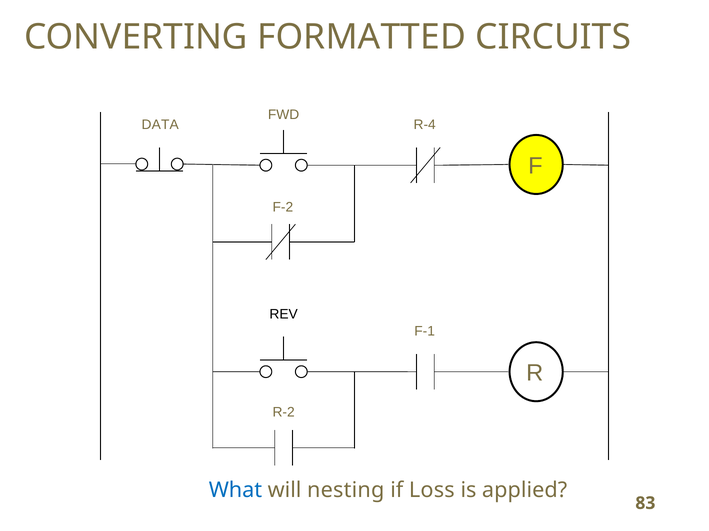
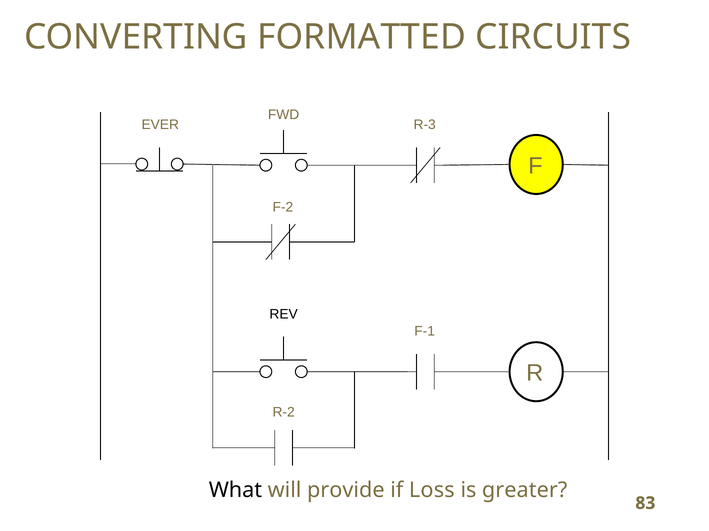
DATA: DATA -> EVER
R-4: R-4 -> R-3
What colour: blue -> black
nesting: nesting -> provide
applied: applied -> greater
